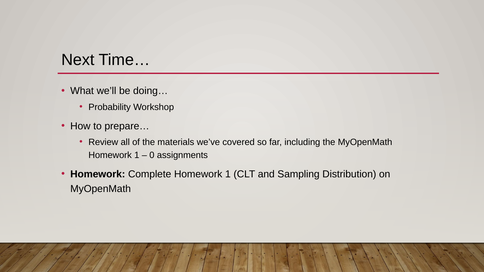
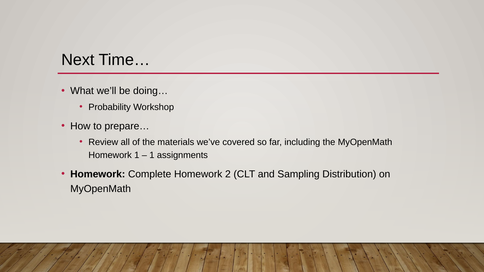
0 at (152, 155): 0 -> 1
Complete Homework 1: 1 -> 2
